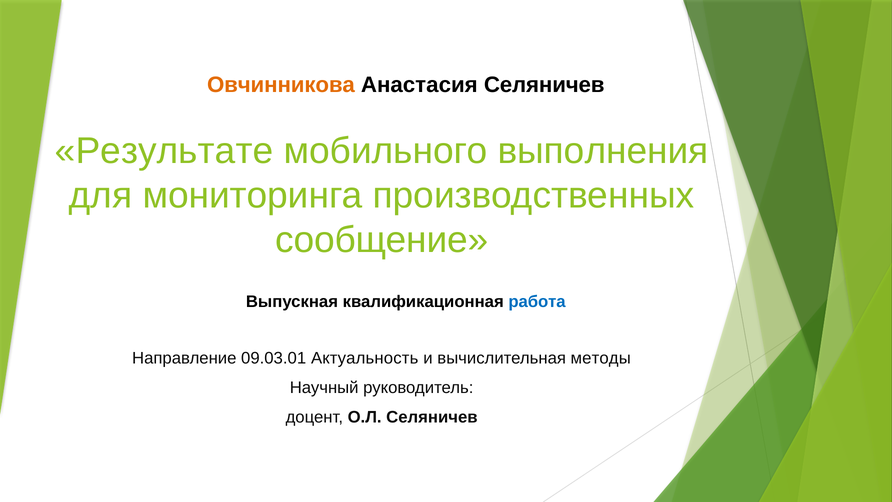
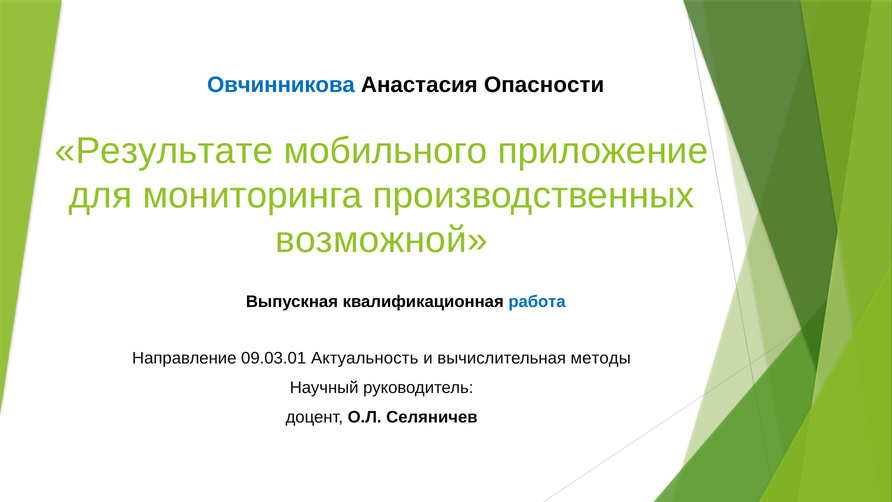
Овчинникова colour: orange -> blue
Анастасия Селяничев: Селяничев -> Опасности
выполнения: выполнения -> приложение
сообщение: сообщение -> возможной
